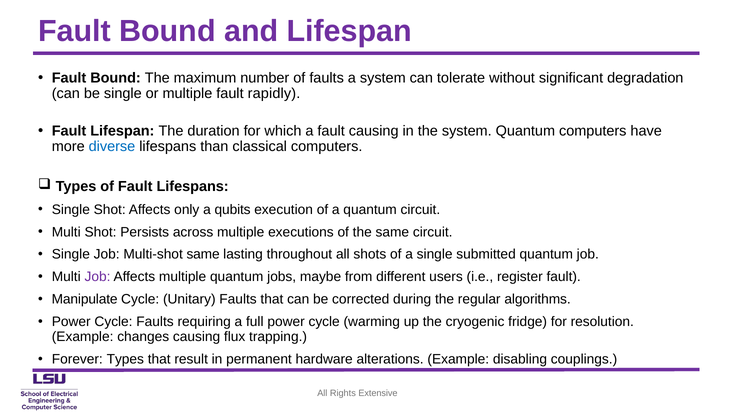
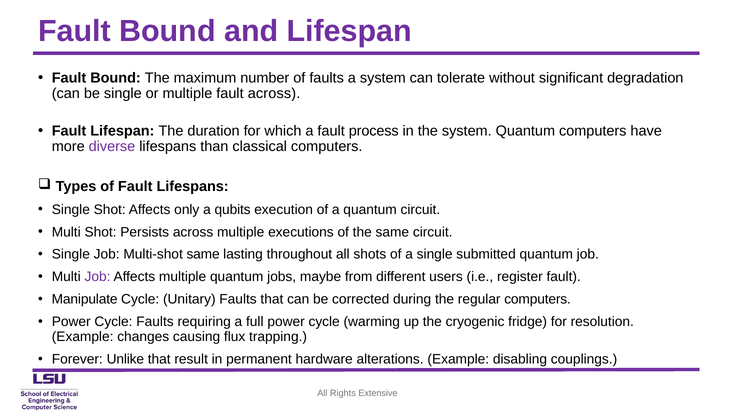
fault rapidly: rapidly -> across
fault causing: causing -> process
diverse colour: blue -> purple
regular algorithms: algorithms -> computers
Forever Types: Types -> Unlike
